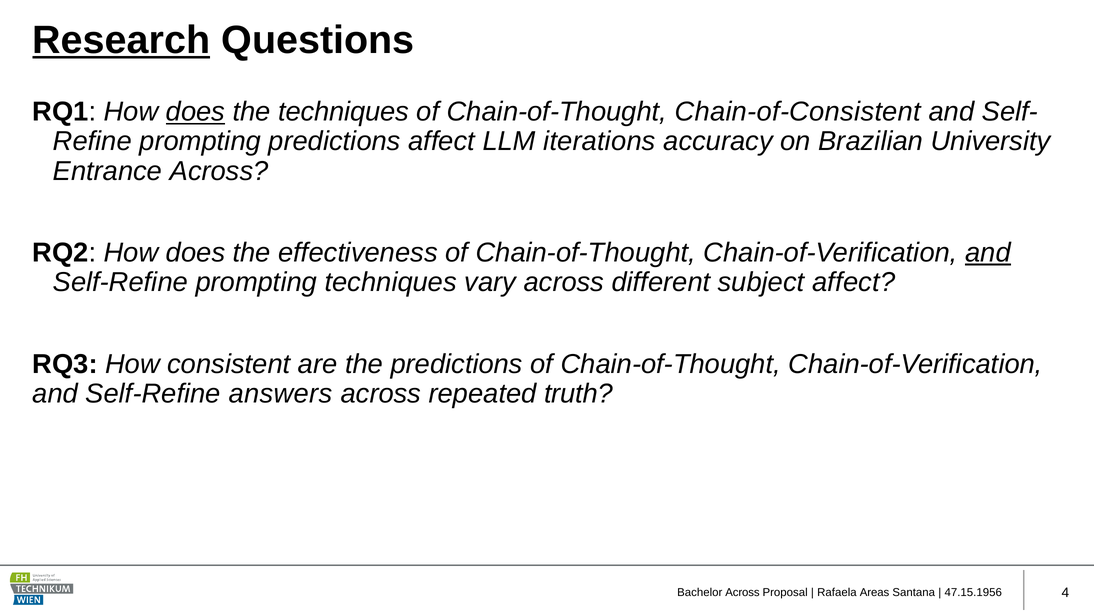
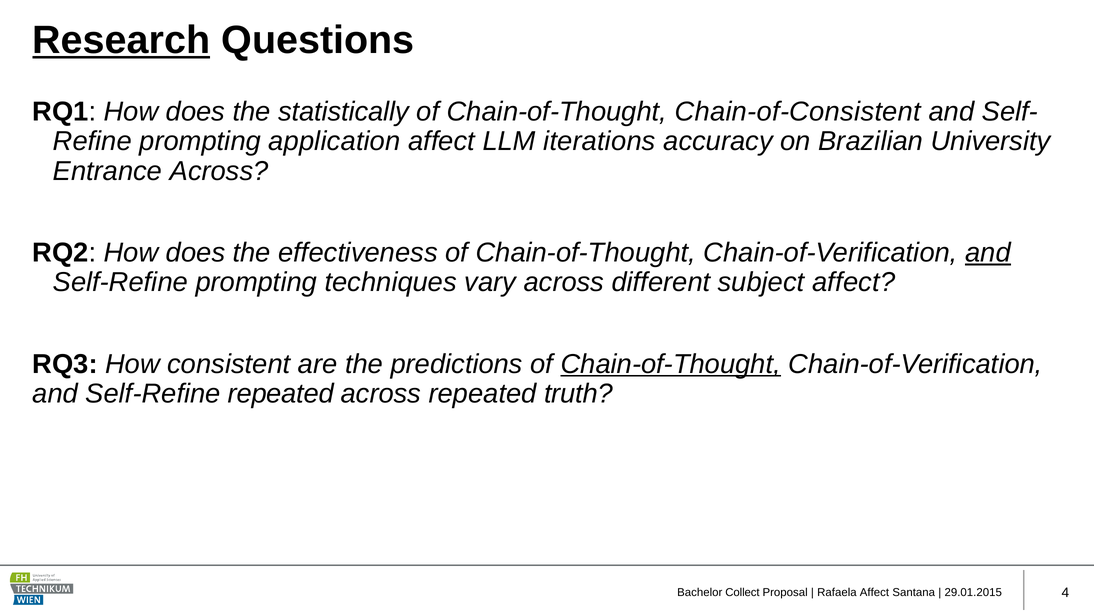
does at (196, 112) underline: present -> none
the techniques: techniques -> statistically
prompting predictions: predictions -> application
Chain-of-Thought at (671, 364) underline: none -> present
Self-Refine answers: answers -> repeated
Bachelor Across: Across -> Collect
Rafaela Areas: Areas -> Affect
47.15.1956: 47.15.1956 -> 29.01.2015
